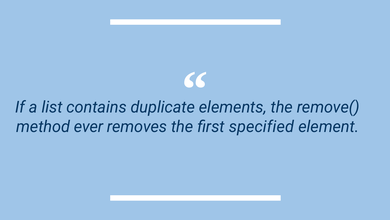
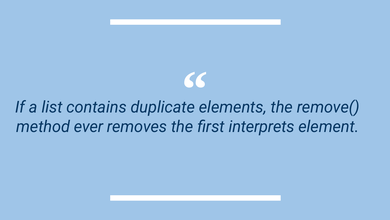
specified: specified -> interprets
